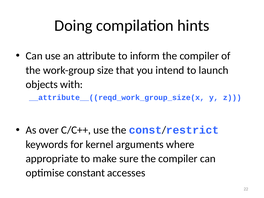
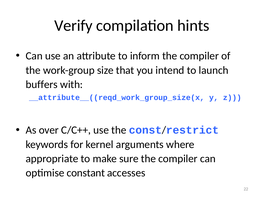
Doing: Doing -> Verify
objects: objects -> buffers
